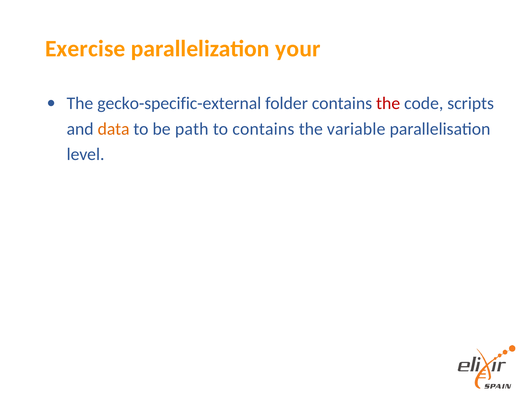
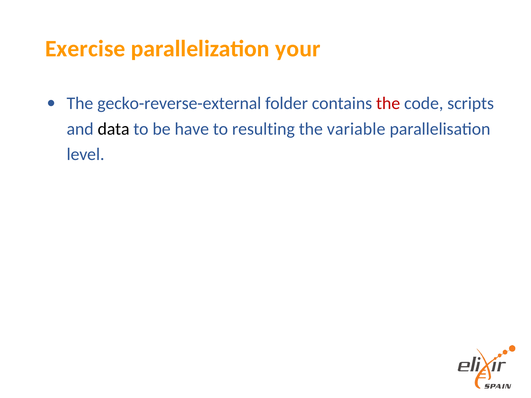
gecko-specific-external: gecko-specific-external -> gecko-reverse-external
data colour: orange -> black
path: path -> have
to contains: contains -> resulting
